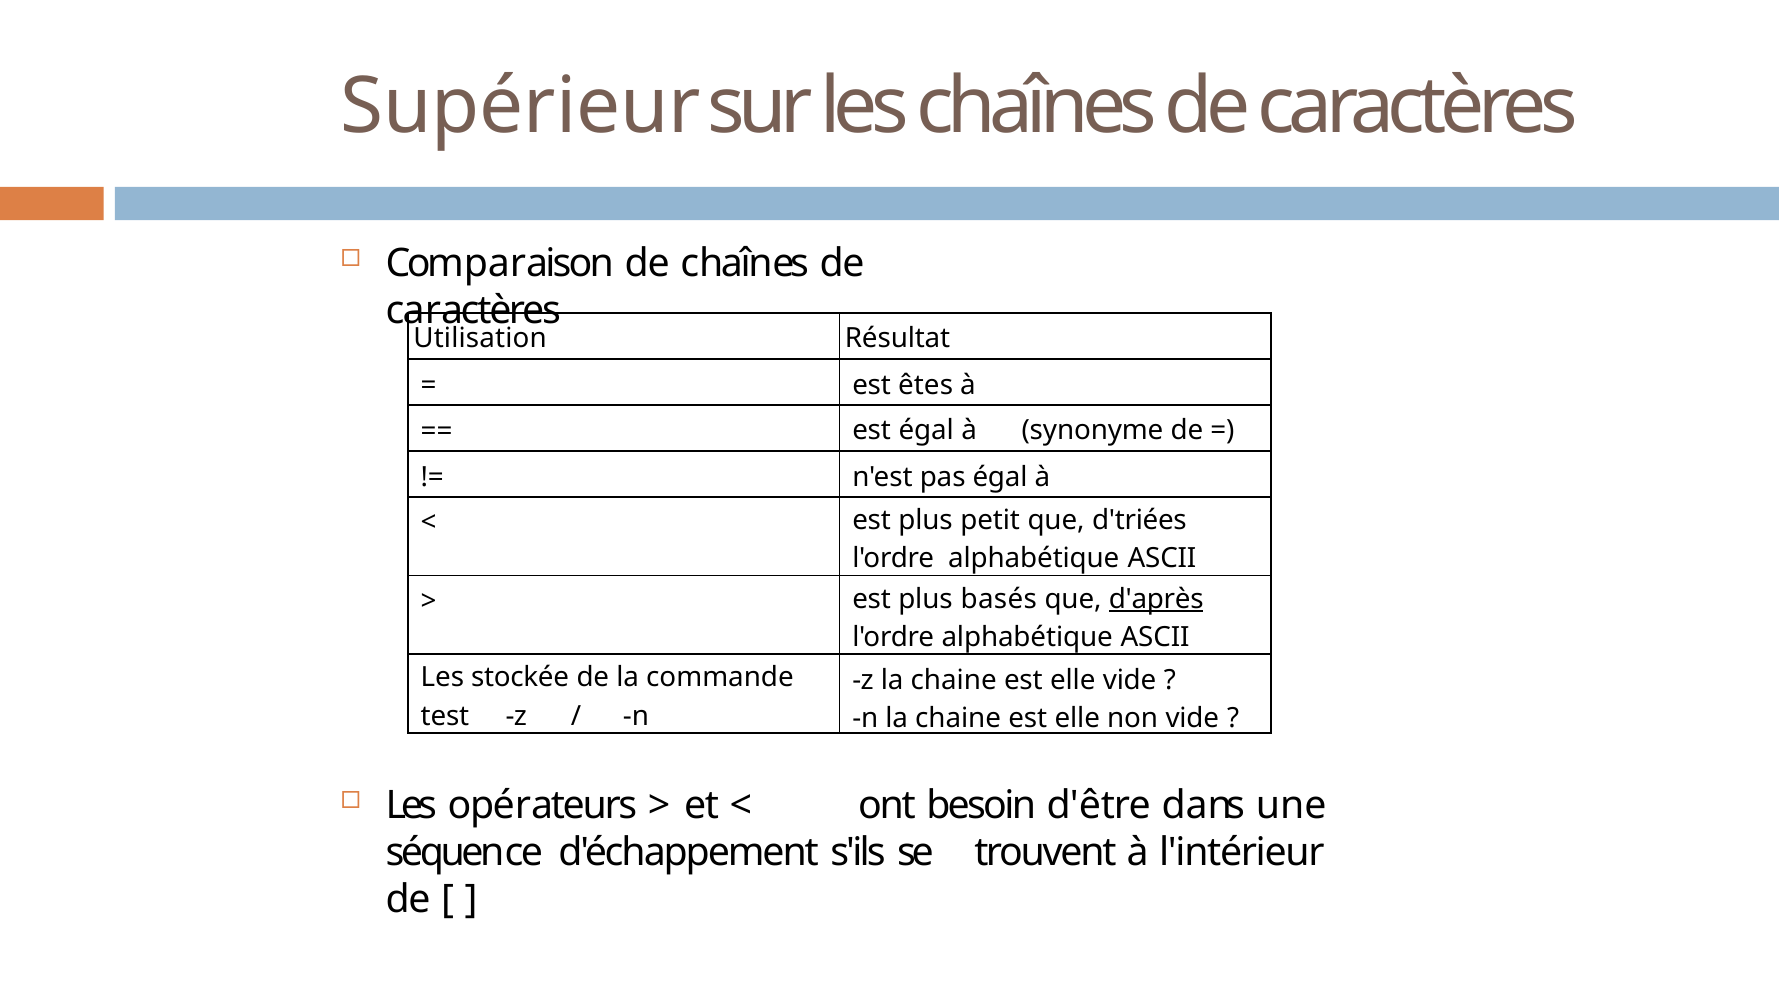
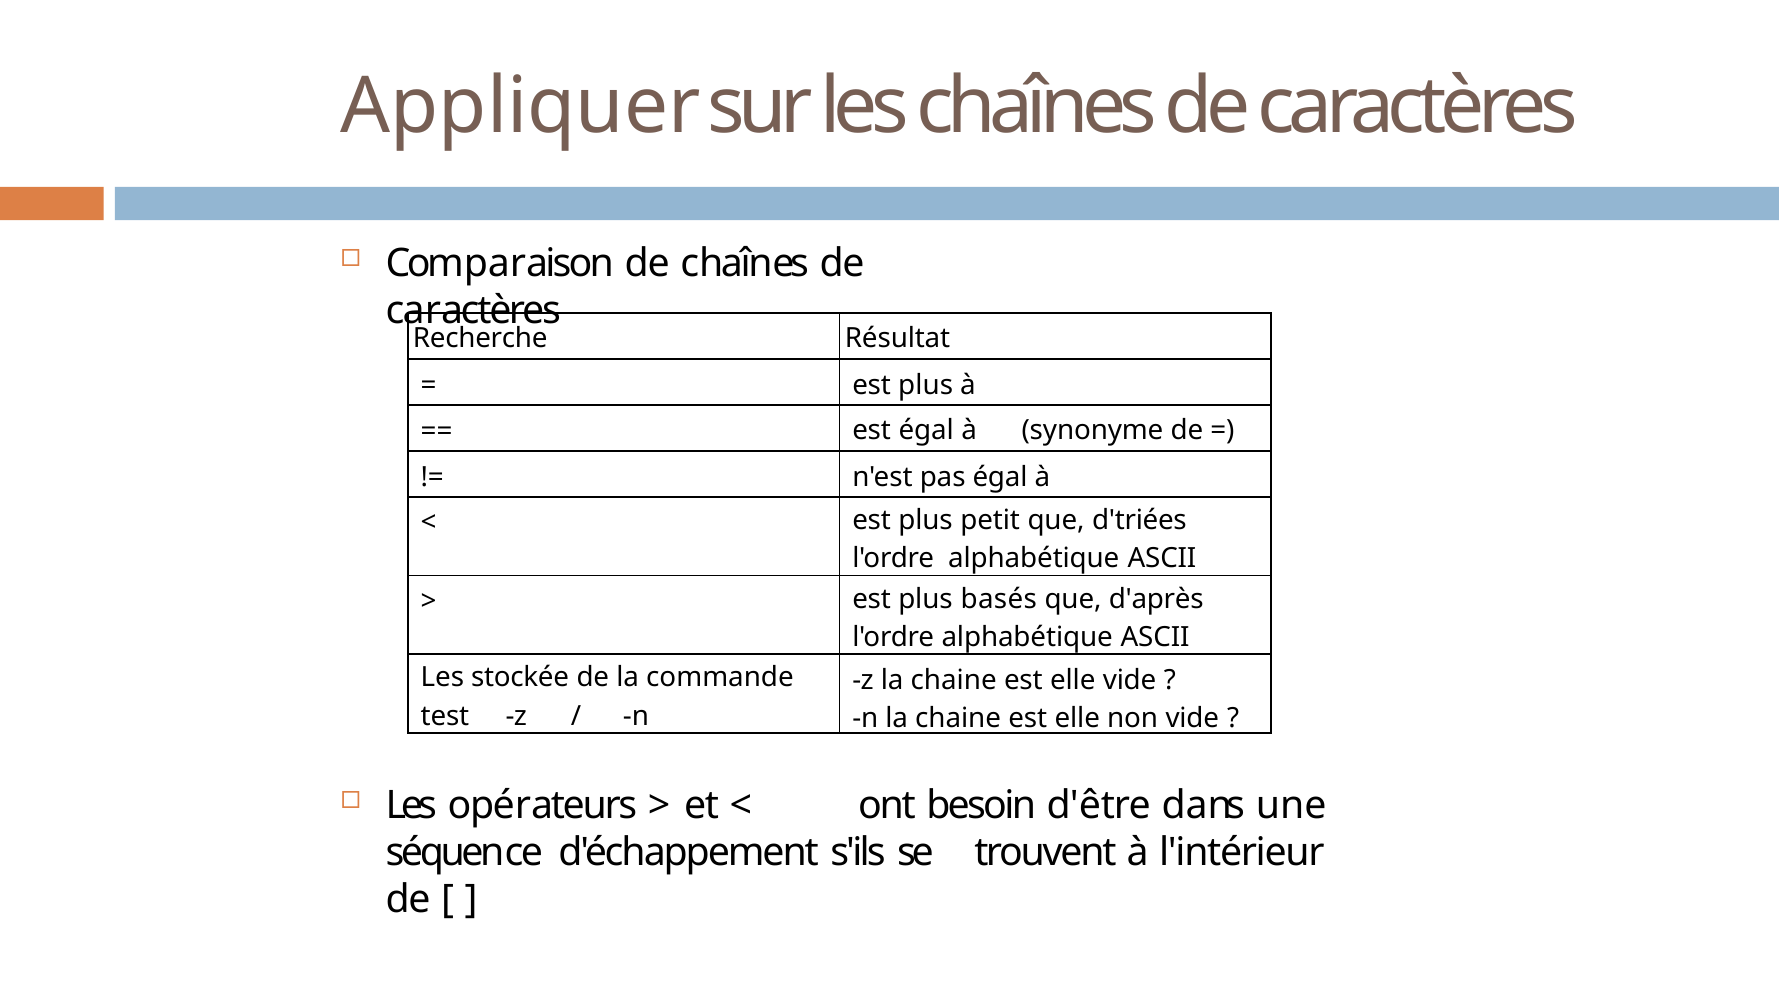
Supérieur: Supérieur -> Appliquer
Utilisation: Utilisation -> Recherche
êtes at (926, 385): êtes -> plus
d'après underline: present -> none
